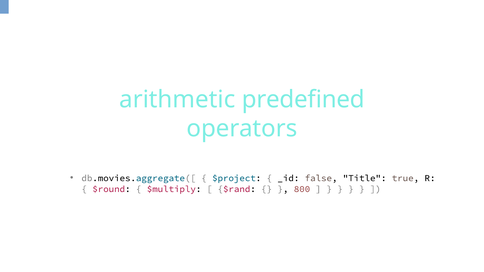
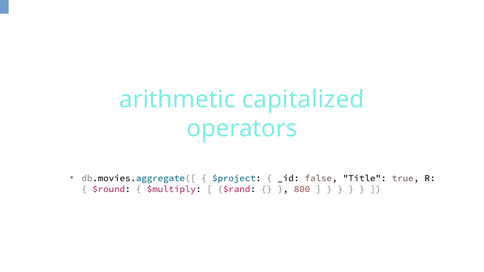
predefined: predefined -> capitalized
